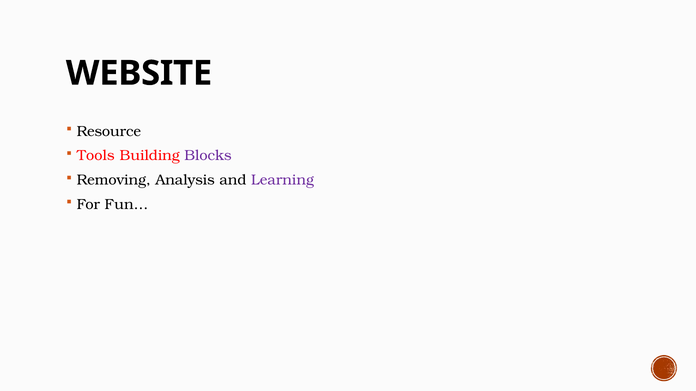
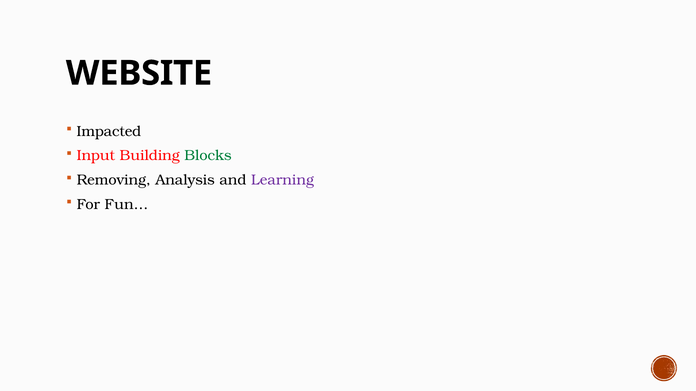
Resource: Resource -> Impacted
Tools: Tools -> Input
Blocks colour: purple -> green
